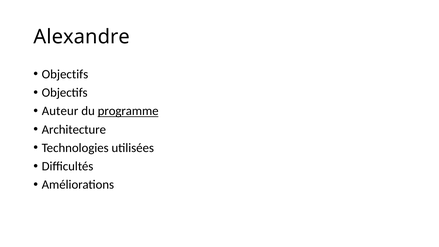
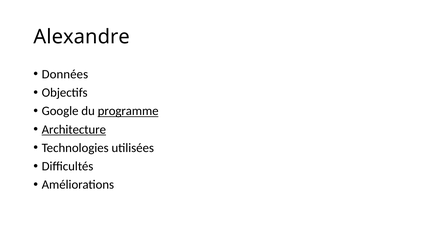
Objectifs at (65, 74): Objectifs -> Données
Auteur: Auteur -> Google
Architecture underline: none -> present
